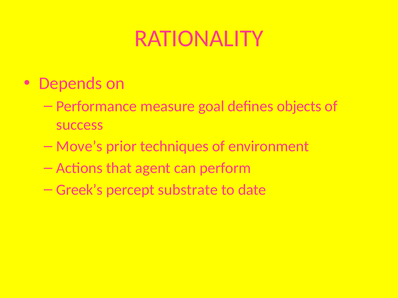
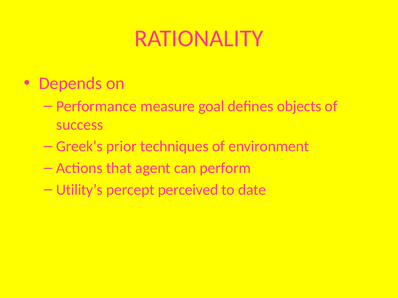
Move’s: Move’s -> Greek’s
Greek’s: Greek’s -> Utility’s
substrate: substrate -> perceived
